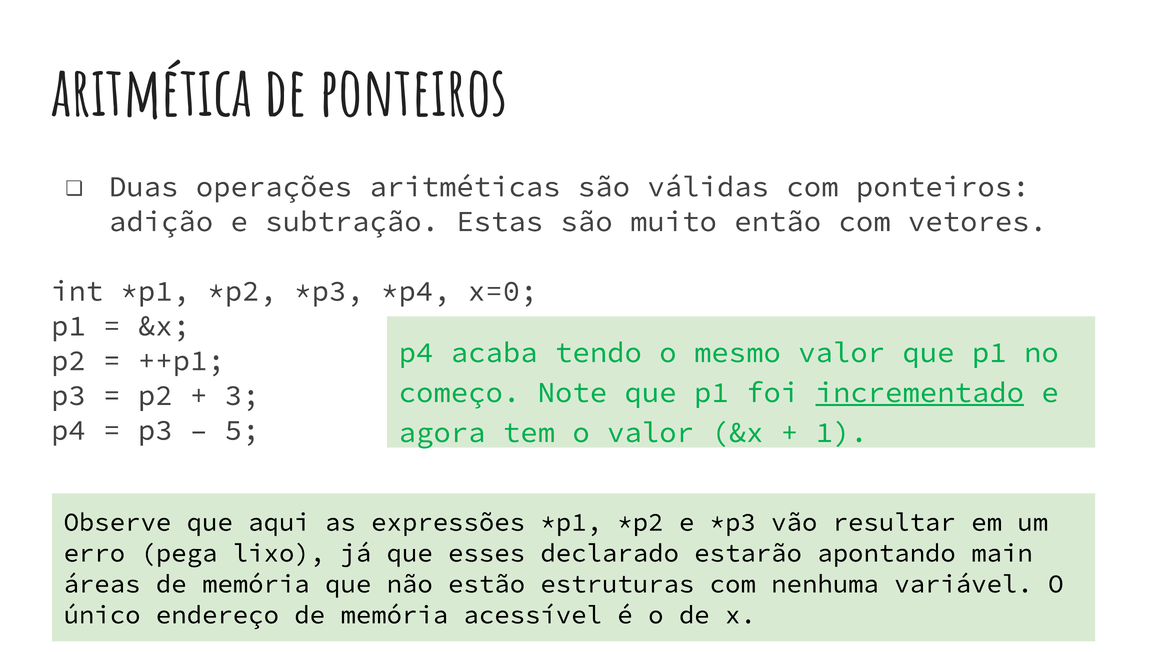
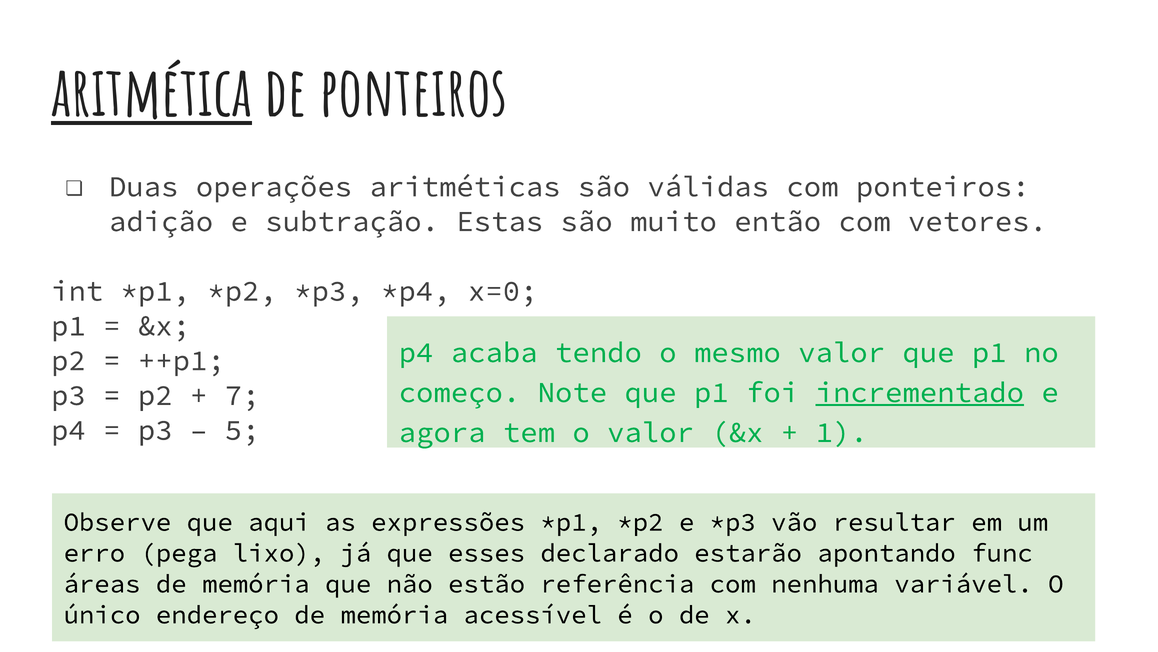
aritmética underline: none -> present
3: 3 -> 7
main: main -> func
estruturas: estruturas -> referência
